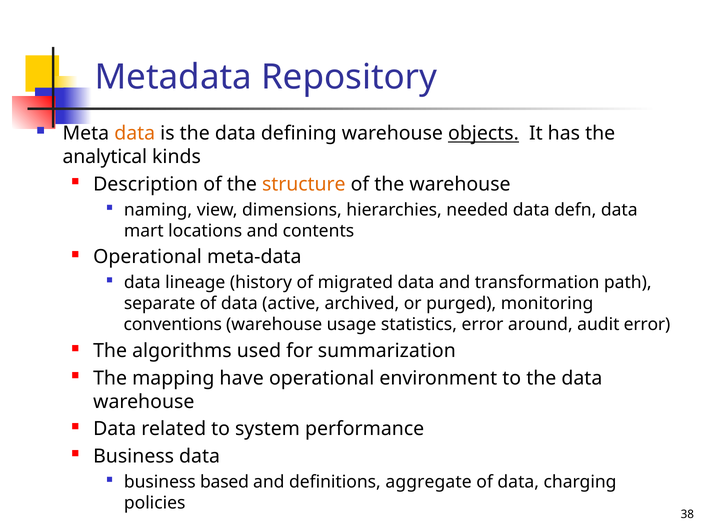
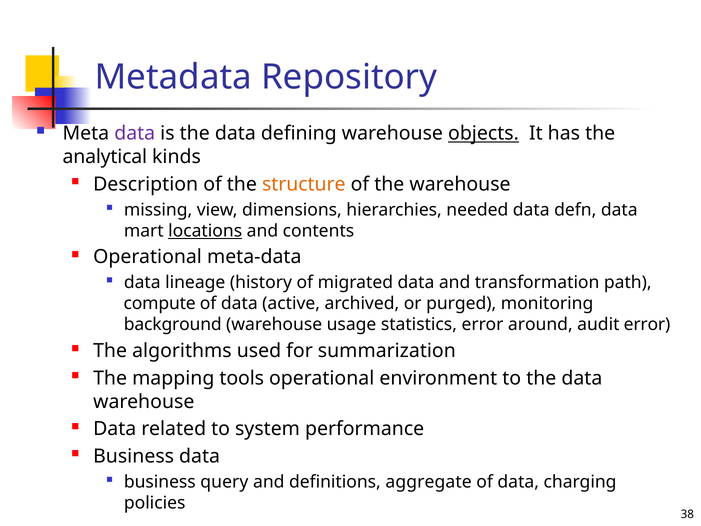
data at (135, 133) colour: orange -> purple
naming: naming -> missing
locations underline: none -> present
separate: separate -> compute
conventions: conventions -> background
have: have -> tools
based: based -> query
